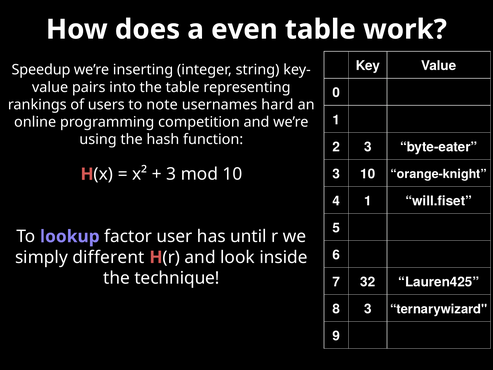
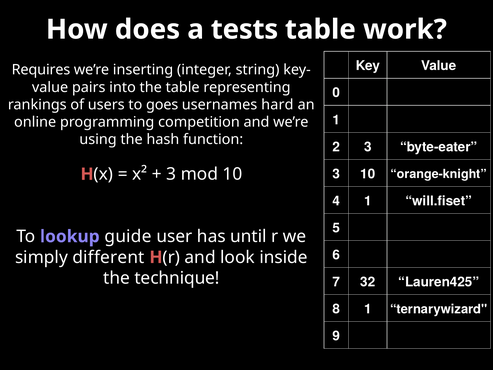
even: even -> tests
Speedup: Speedup -> Requires
note: note -> goes
factor: factor -> guide
8 3: 3 -> 1
